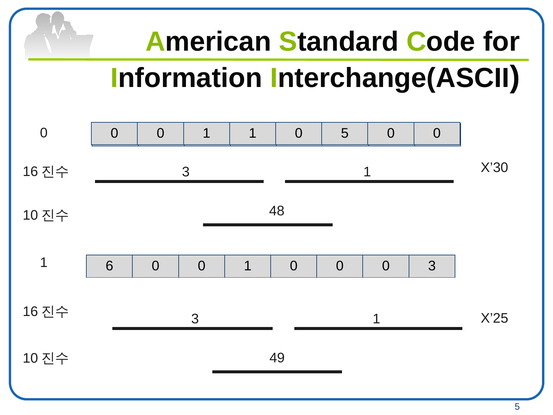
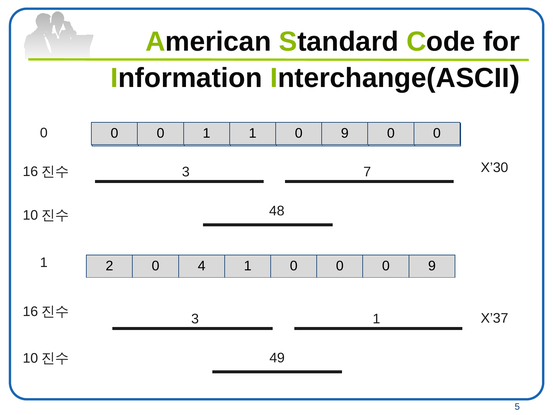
1 0 5: 5 -> 9
1 at (367, 172): 1 -> 7
6: 6 -> 2
0 at (202, 266): 0 -> 4
3 at (432, 266): 3 -> 9
X’25: X’25 -> X’37
